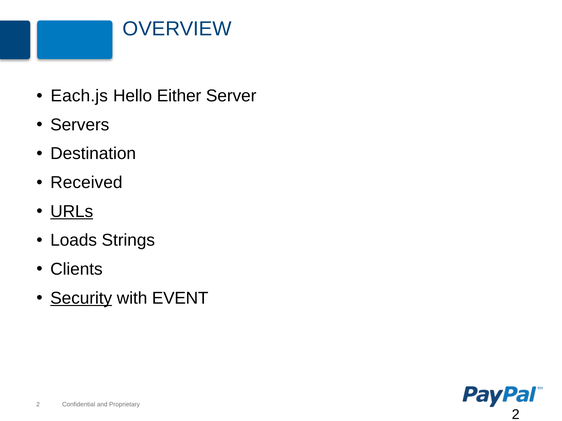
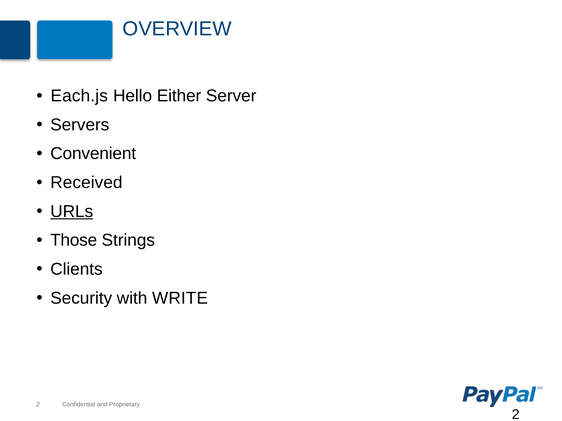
Destination: Destination -> Convenient
Loads: Loads -> Those
Security underline: present -> none
EVENT: EVENT -> WRITE
